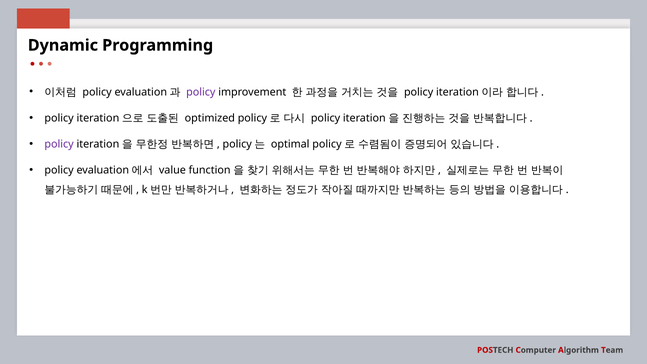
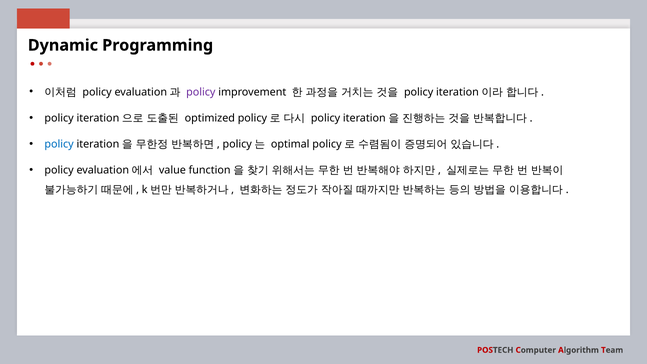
policy at (59, 144) colour: purple -> blue
